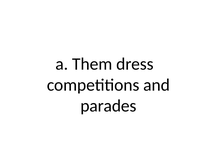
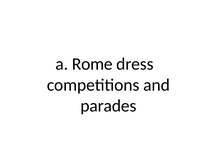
Them: Them -> Rome
